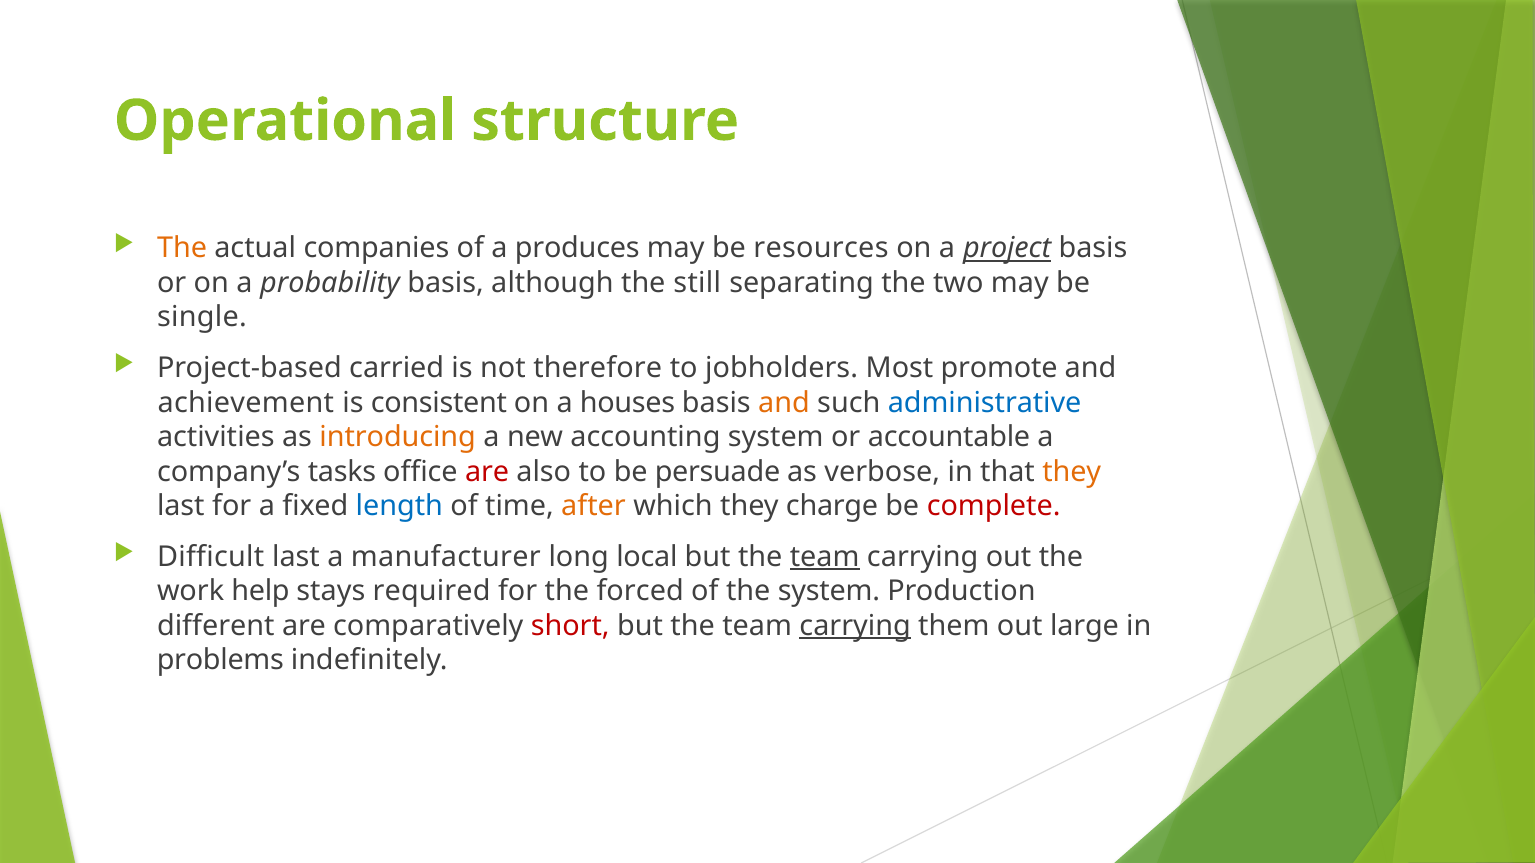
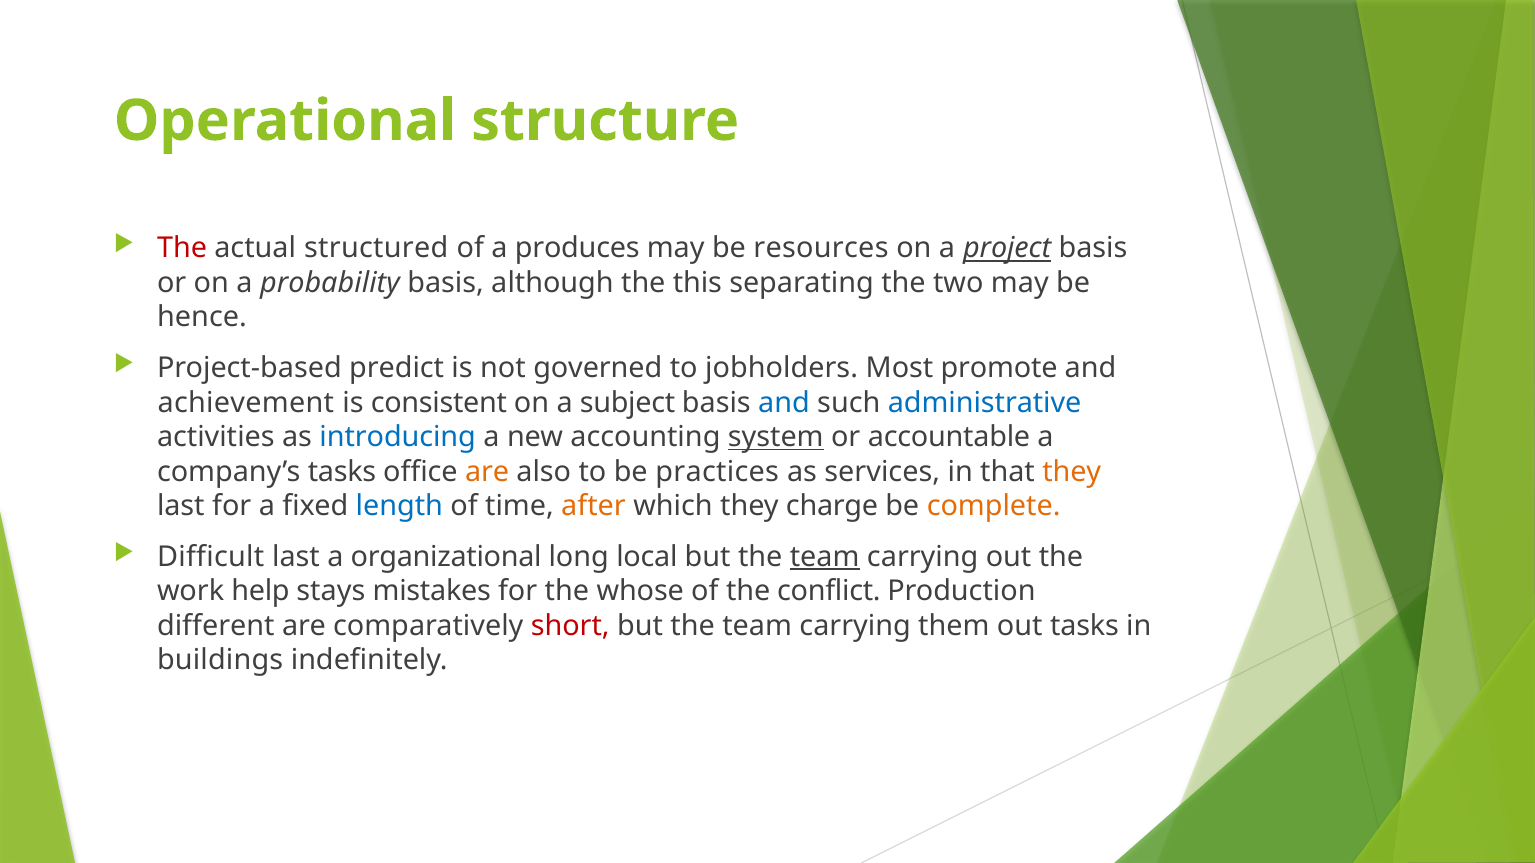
The at (182, 249) colour: orange -> red
companies: companies -> structured
still: still -> this
single: single -> hence
carried: carried -> predict
therefore: therefore -> governed
houses: houses -> subject
and at (784, 403) colour: orange -> blue
introducing colour: orange -> blue
system at (776, 437) underline: none -> present
are at (487, 472) colour: red -> orange
persuade: persuade -> practices
verbose: verbose -> services
complete colour: red -> orange
manufacturer: manufacturer -> organizational
required: required -> mistakes
forced: forced -> whose
the system: system -> conflict
carrying at (855, 626) underline: present -> none
out large: large -> tasks
problems: problems -> buildings
